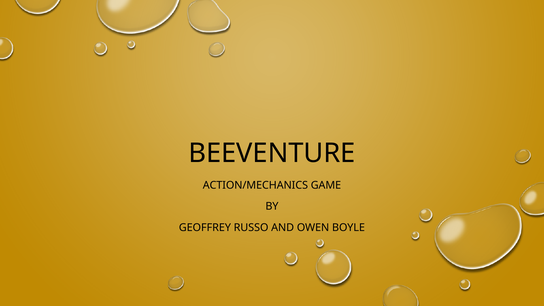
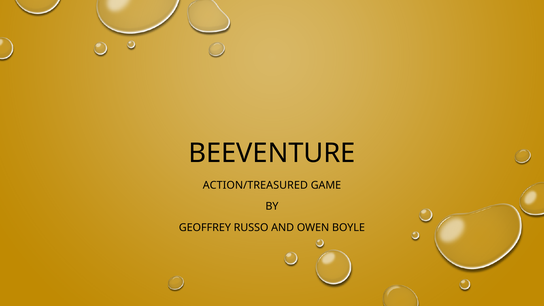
ACTION/MECHANICS: ACTION/MECHANICS -> ACTION/TREASURED
